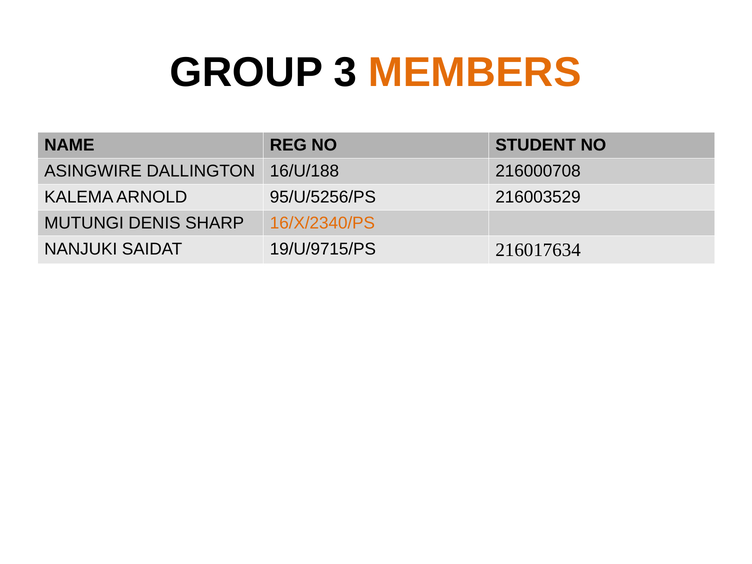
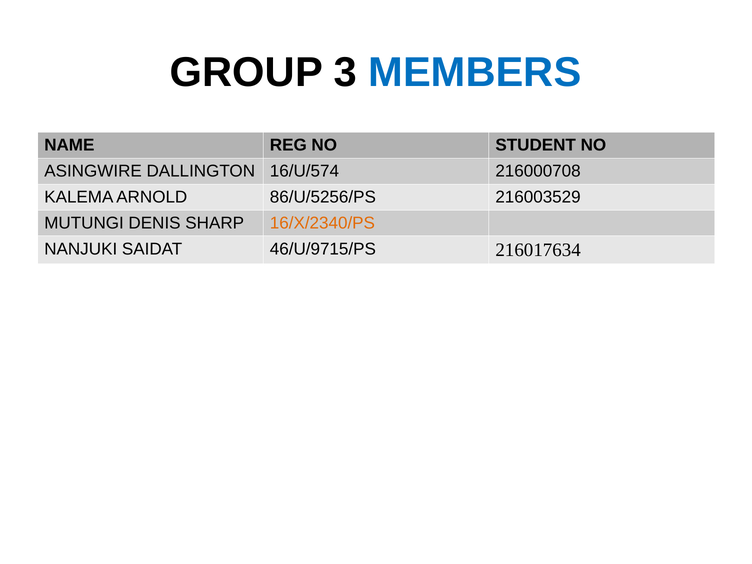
MEMBERS colour: orange -> blue
16/U/188: 16/U/188 -> 16/U/574
95/U/5256/PS: 95/U/5256/PS -> 86/U/5256/PS
19/U/9715/PS: 19/U/9715/PS -> 46/U/9715/PS
